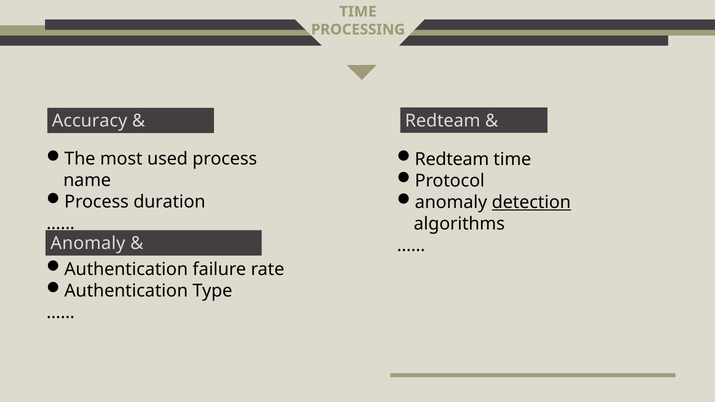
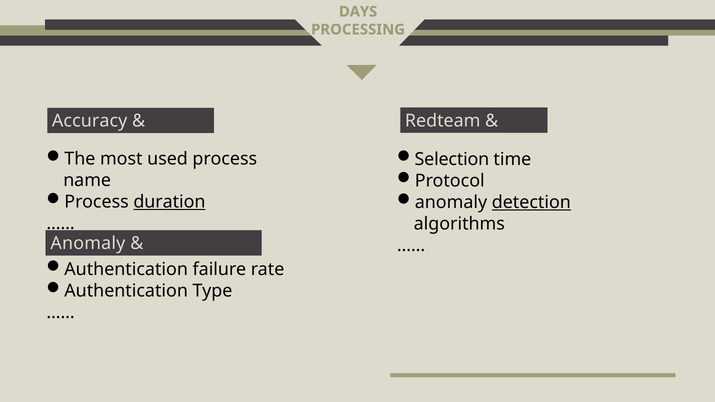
TIME at (358, 12): TIME -> DAYS
Redteam at (452, 159): Redteam -> Selection
duration underline: none -> present
